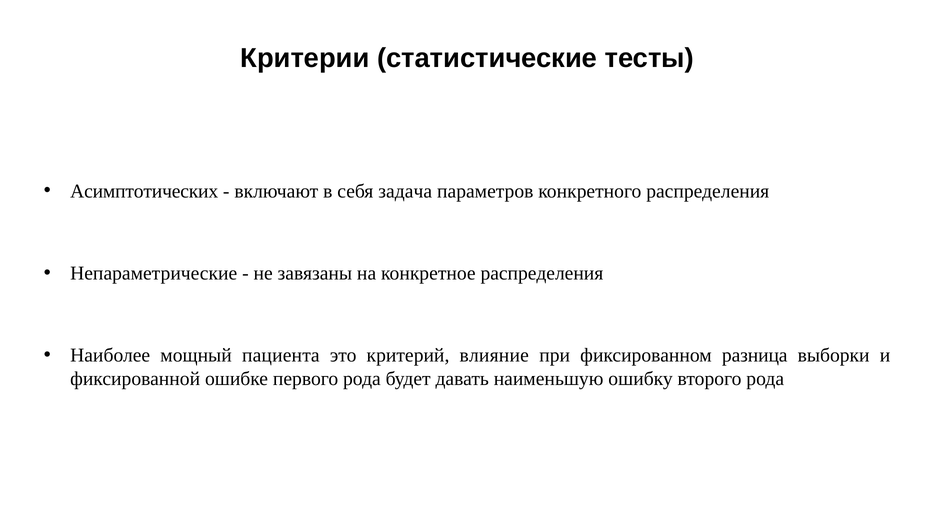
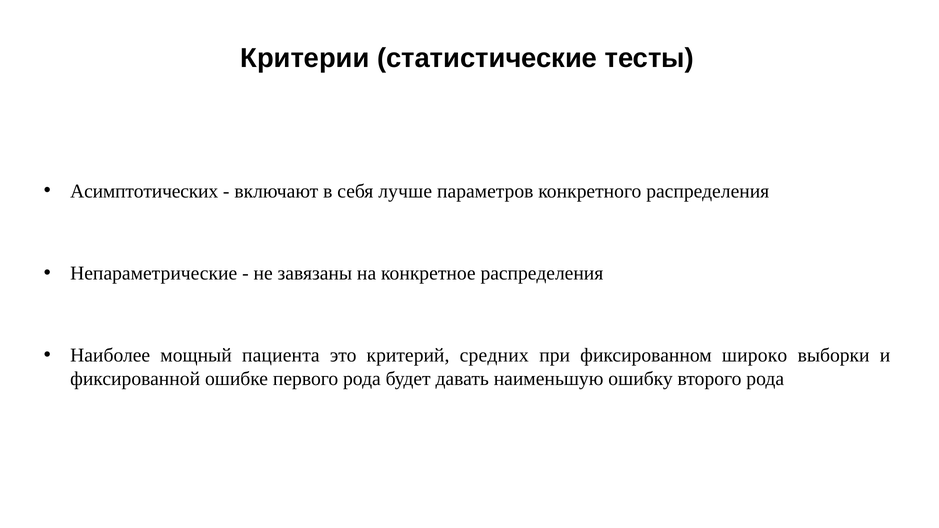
задача: задача -> лучше
влияние: влияние -> средних
разница: разница -> широко
